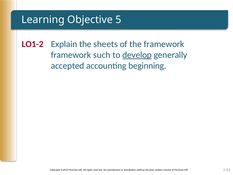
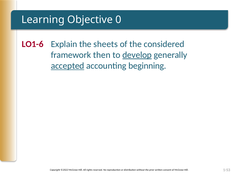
5: 5 -> 0
LO1-2: LO1-2 -> LO1-6
the framework: framework -> considered
such: such -> then
accepted underline: none -> present
